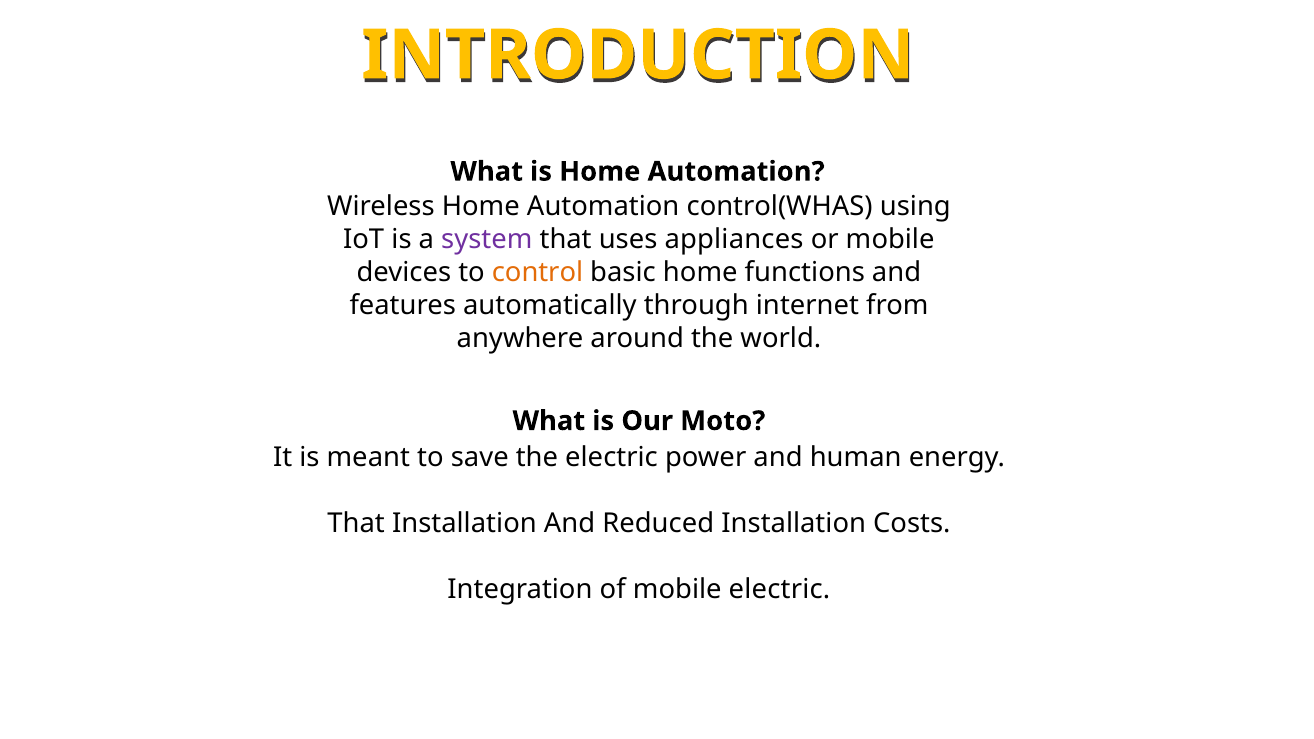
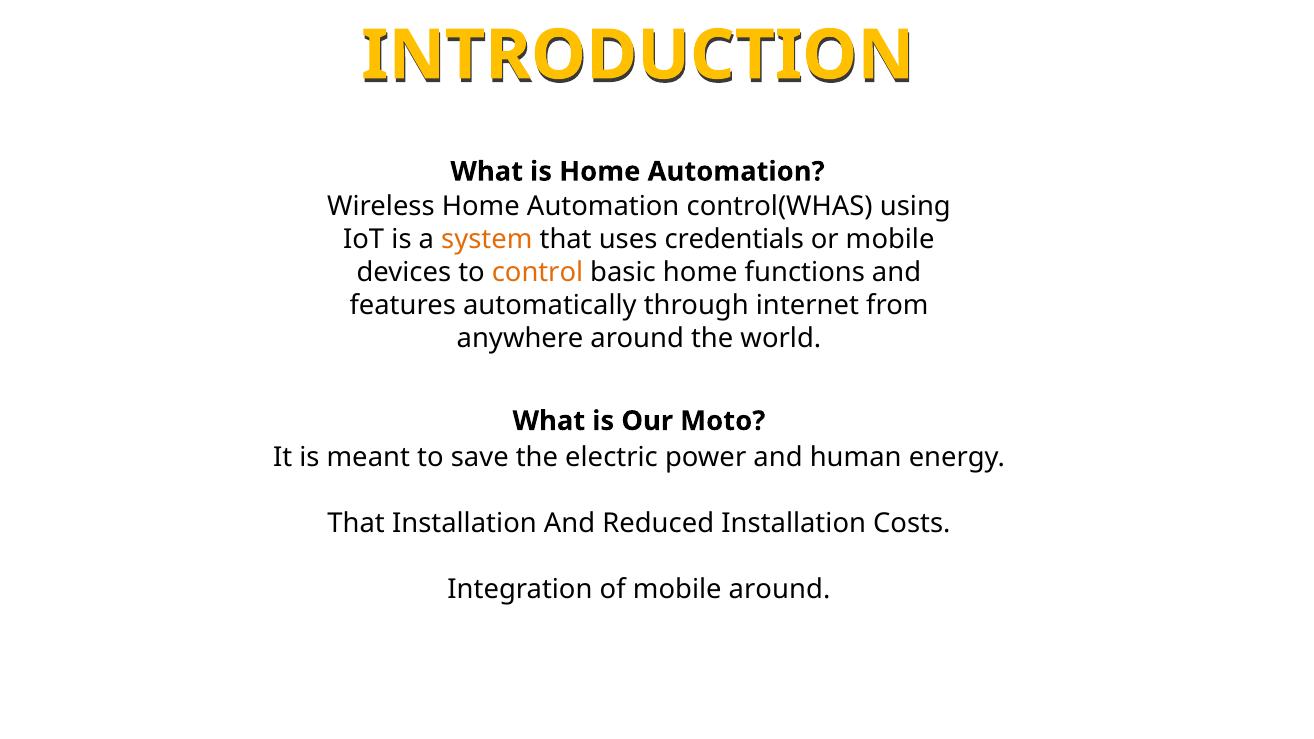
system colour: purple -> orange
appliances: appliances -> credentials
mobile electric: electric -> around
